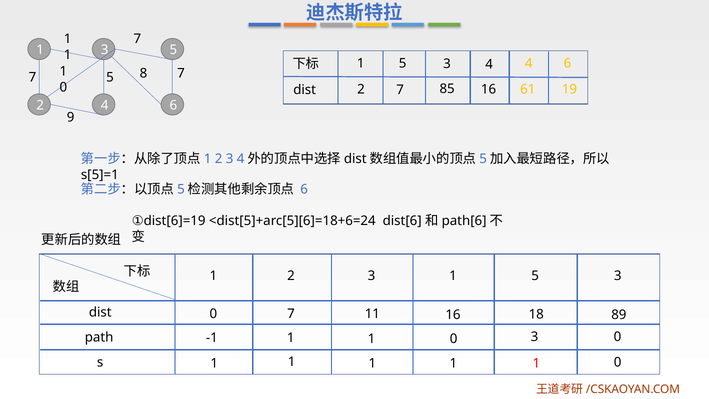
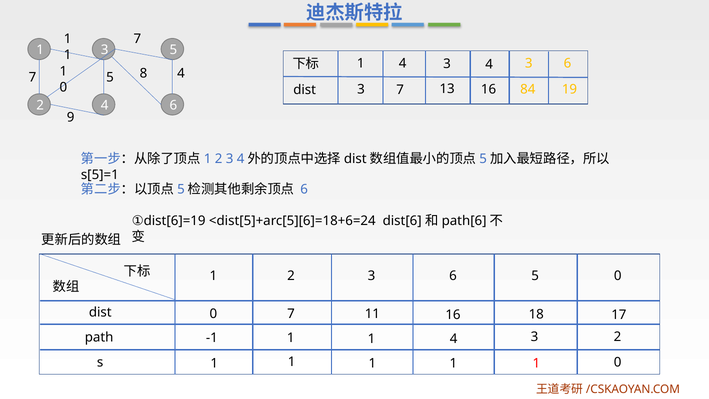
5 at (403, 63): 5 -> 4
3 4 4: 4 -> 3
8 7: 7 -> 4
dist 2: 2 -> 3
85: 85 -> 13
61: 61 -> 84
2 3 1: 1 -> 6
3 at (618, 276): 3 -> 0
89: 89 -> 17
-1 1 1 0: 0 -> 4
3 0: 0 -> 2
